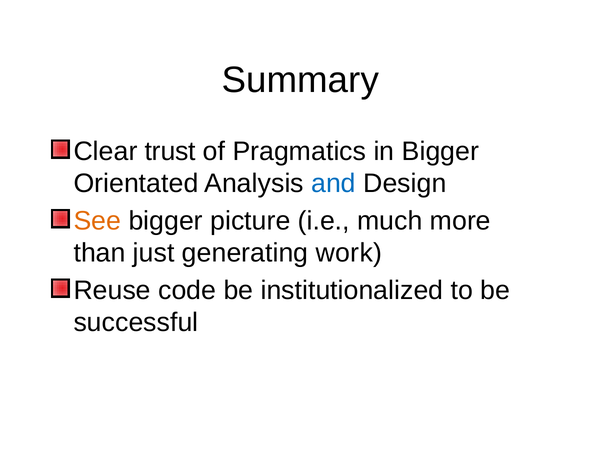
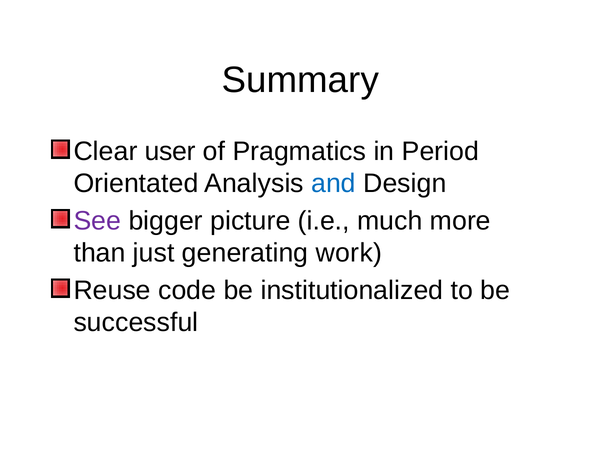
trust: trust -> user
in Bigger: Bigger -> Period
See colour: orange -> purple
